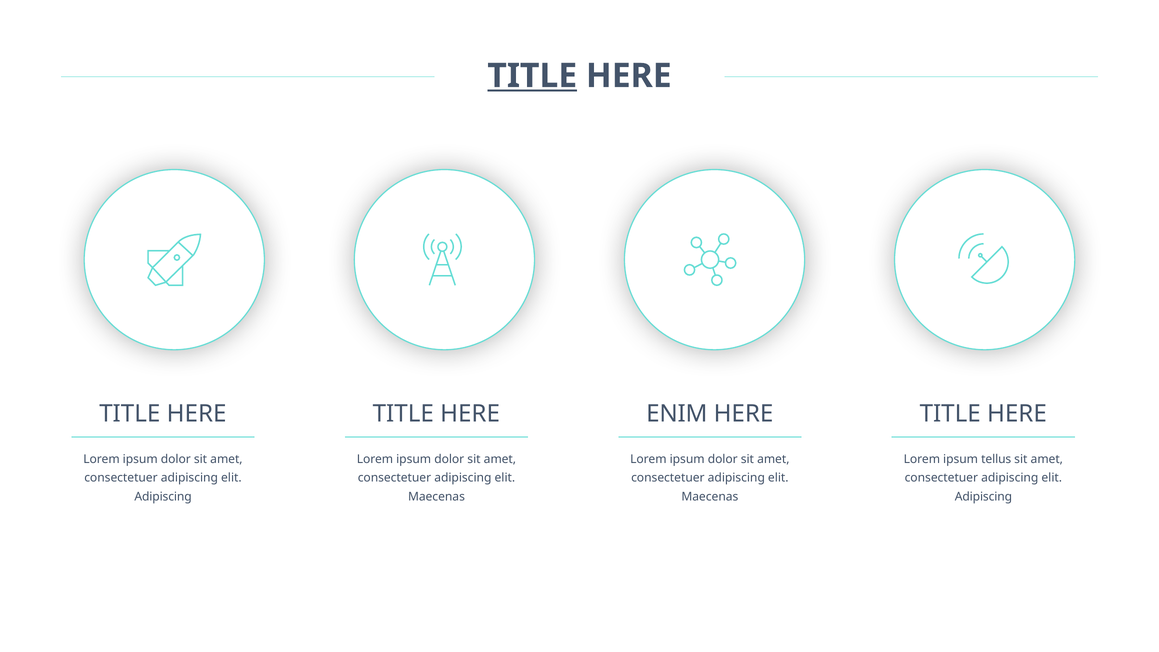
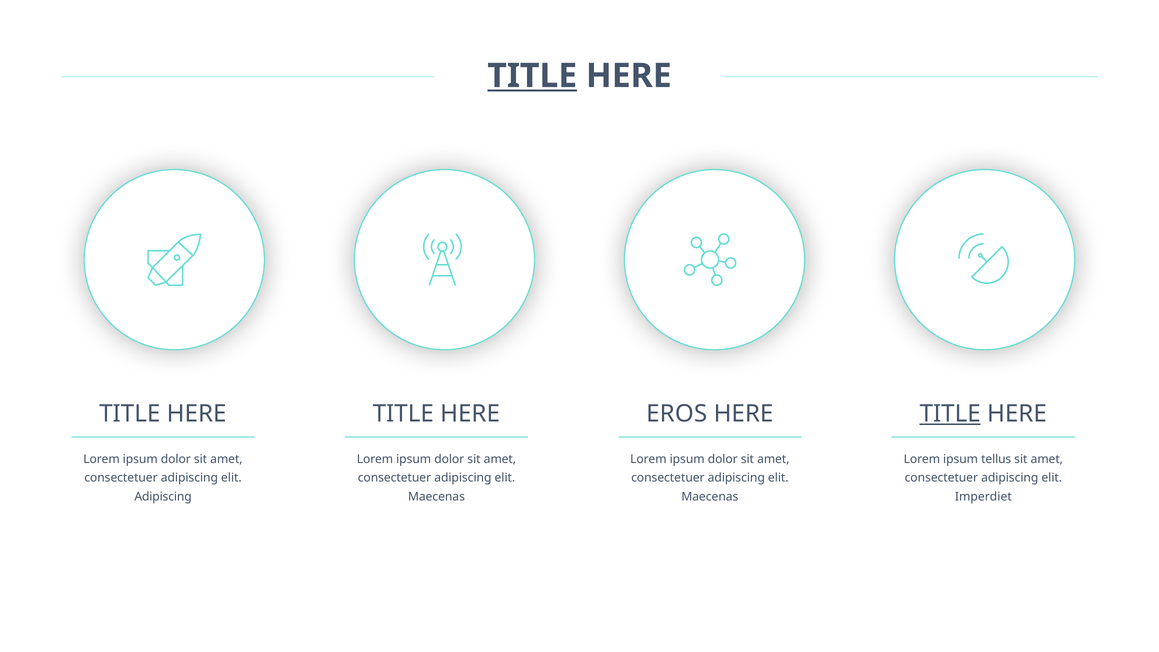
ENIM: ENIM -> EROS
TITLE at (950, 414) underline: none -> present
Adipiscing at (983, 497): Adipiscing -> Imperdiet
